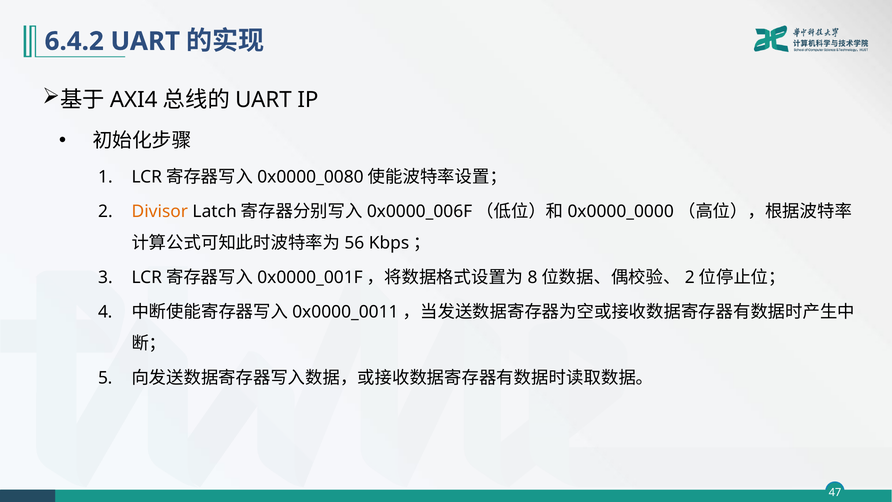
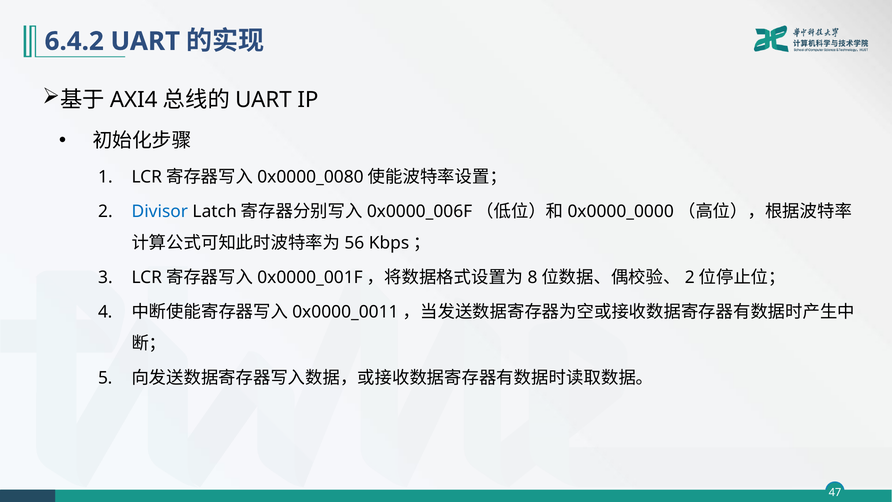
Divisor colour: orange -> blue
